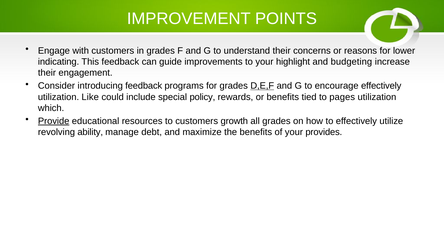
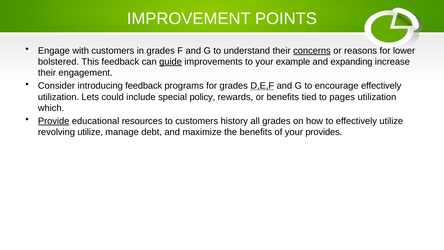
concerns underline: none -> present
indicating: indicating -> bolstered
guide underline: none -> present
highlight: highlight -> example
budgeting: budgeting -> expanding
Like: Like -> Lets
growth: growth -> history
revolving ability: ability -> utilize
